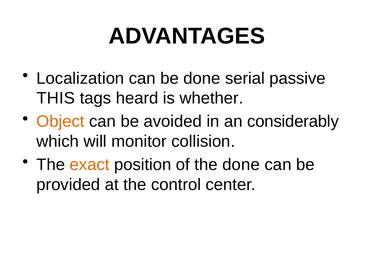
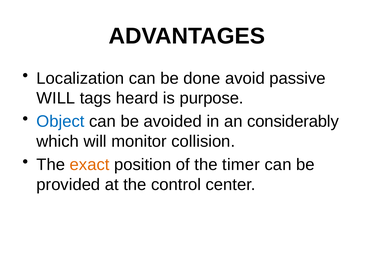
serial: serial -> avoid
THIS at (56, 98): THIS -> WILL
whether: whether -> purpose
Object colour: orange -> blue
the done: done -> timer
